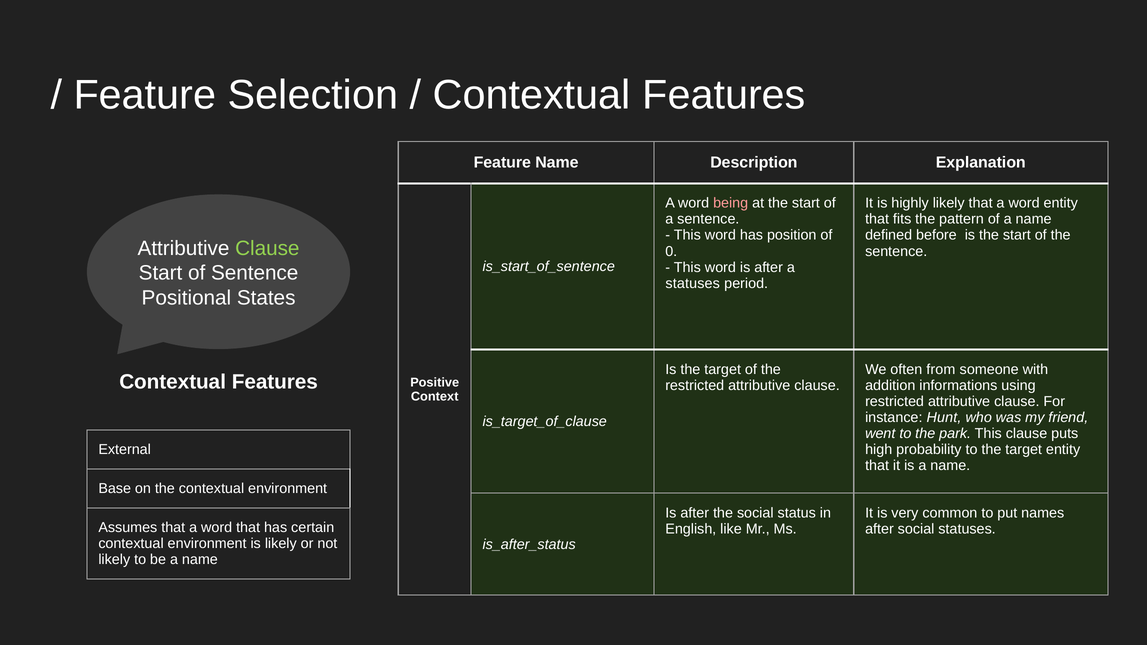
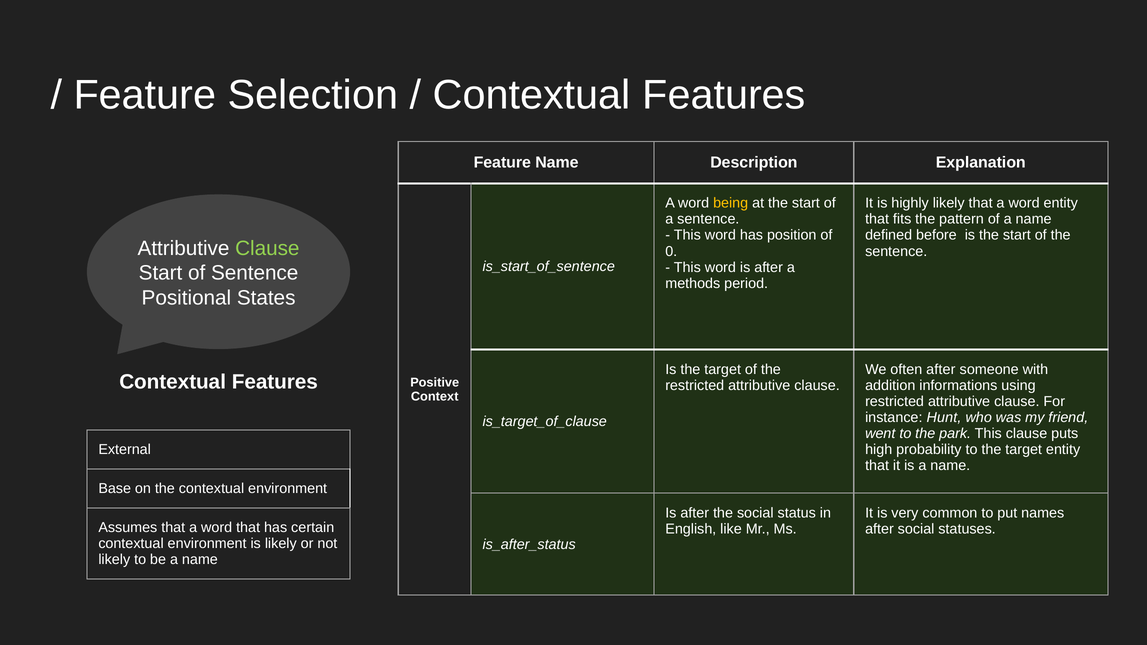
being colour: pink -> yellow
statuses at (693, 284): statuses -> methods
often from: from -> after
